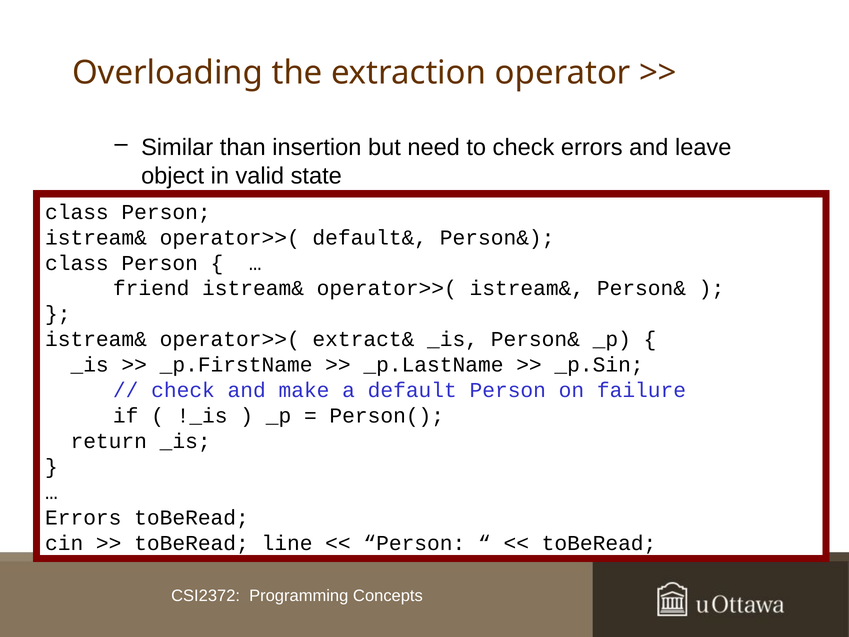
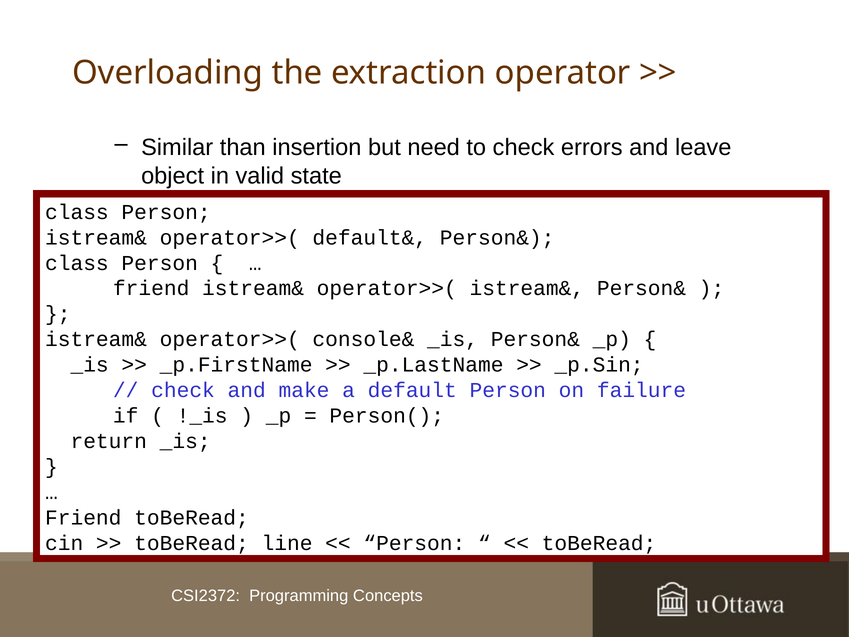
extract&: extract& -> console&
Errors at (83, 518): Errors -> Friend
